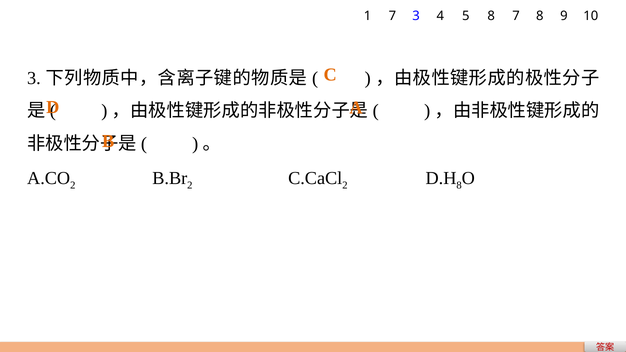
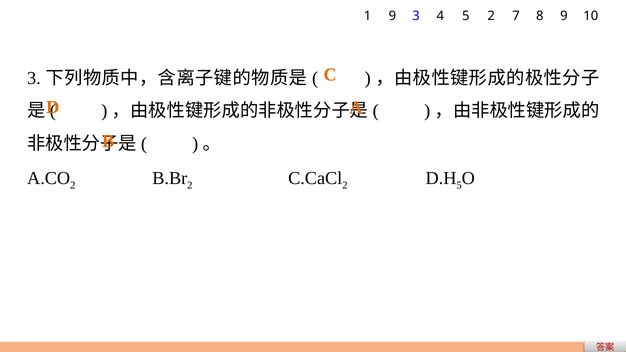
1 7: 7 -> 9
5 8: 8 -> 2
8 at (459, 185): 8 -> 5
